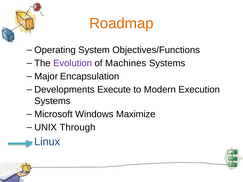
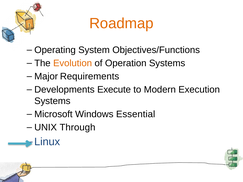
Evolution colour: purple -> orange
Machines: Machines -> Operation
Encapsulation: Encapsulation -> Requirements
Maximize: Maximize -> Essential
